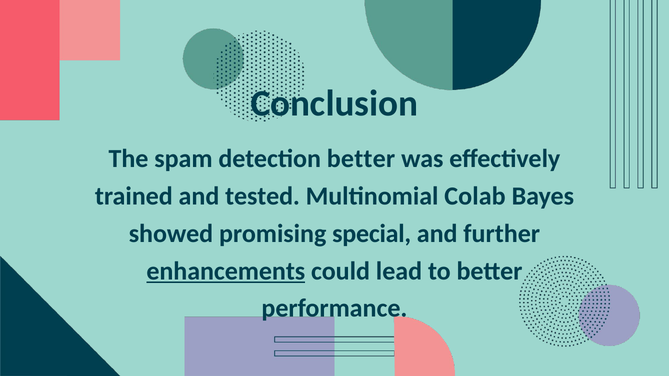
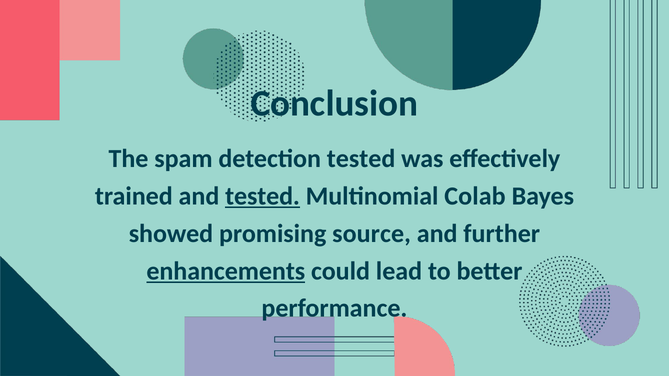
detection better: better -> tested
tested at (263, 196) underline: none -> present
special: special -> source
